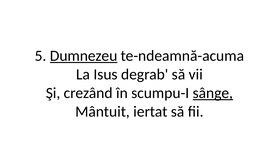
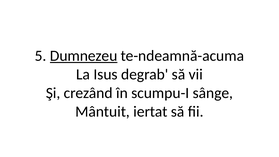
sânge underline: present -> none
